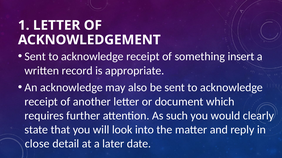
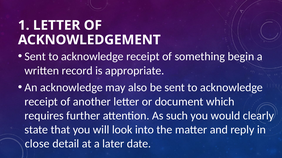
insert: insert -> begin
